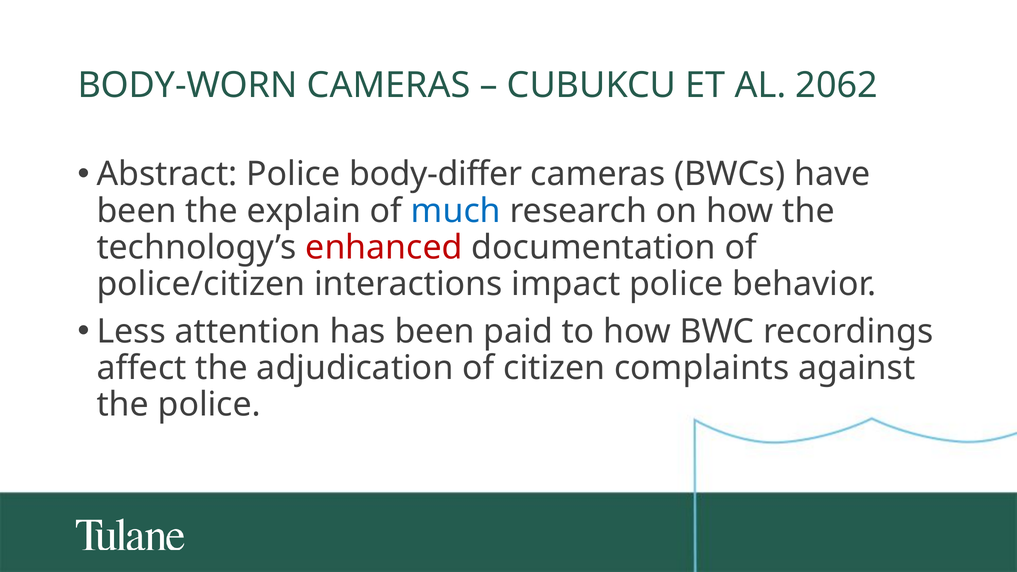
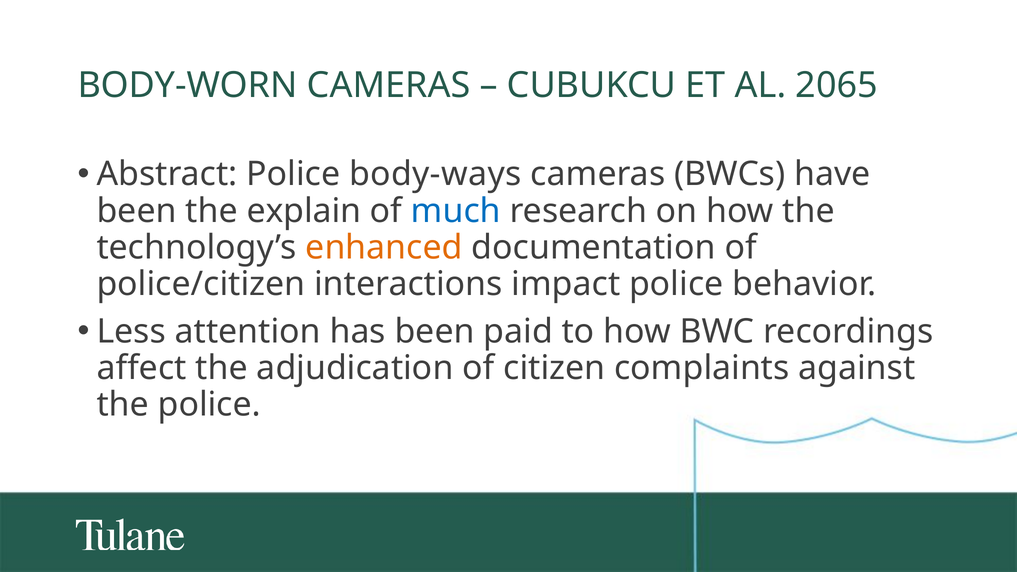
2062: 2062 -> 2065
body-differ: body-differ -> body-ways
enhanced colour: red -> orange
